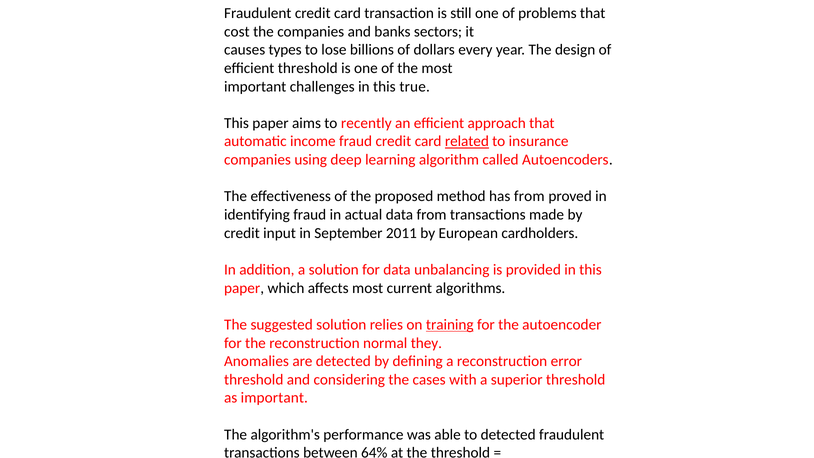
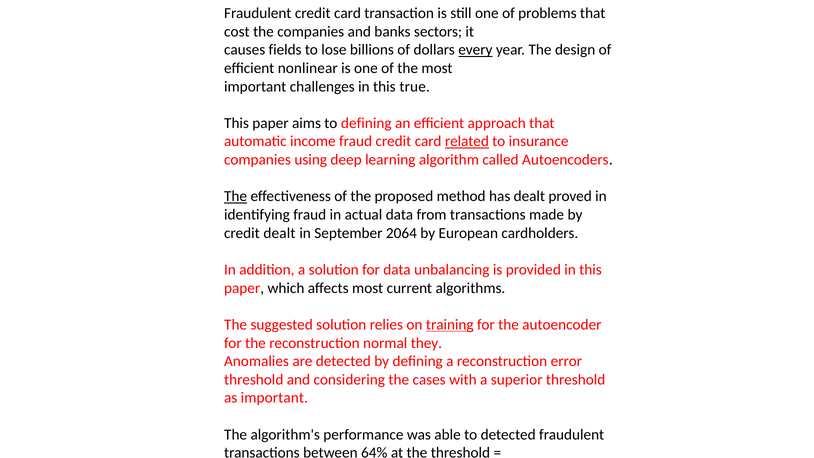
types: types -> fields
every underline: none -> present
efficient threshold: threshold -> nonlinear
to recently: recently -> defining
The at (236, 196) underline: none -> present
has from: from -> dealt
credit input: input -> dealt
2011: 2011 -> 2064
